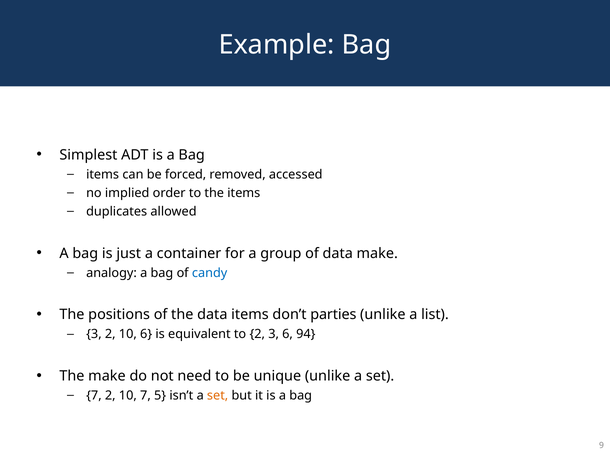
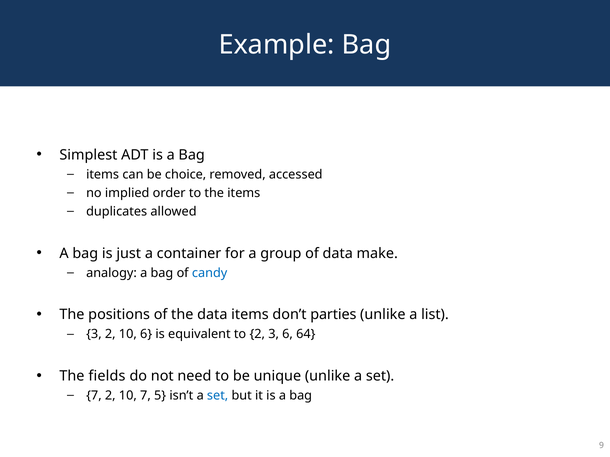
forced: forced -> choice
94: 94 -> 64
The make: make -> fields
set at (218, 396) colour: orange -> blue
